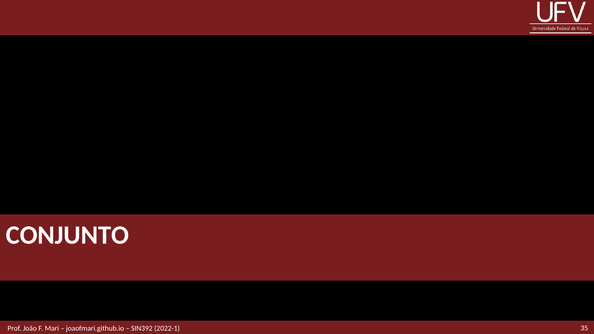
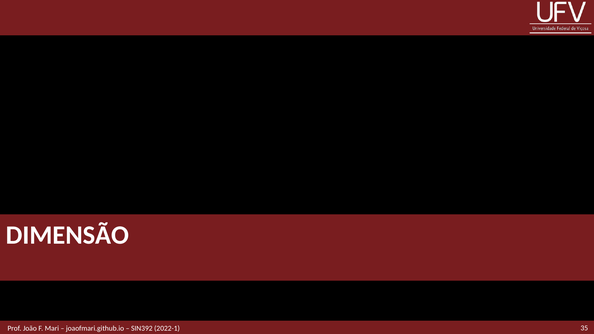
CONJUNTO: CONJUNTO -> DIMENSÃO
